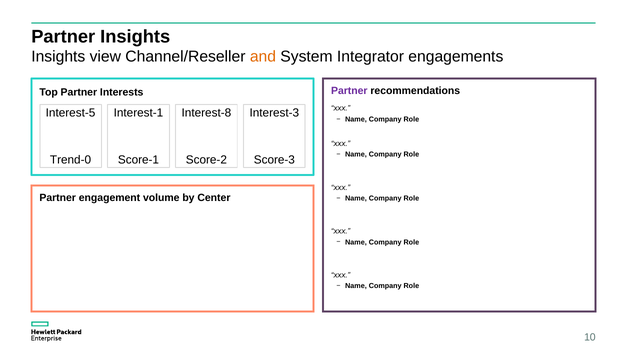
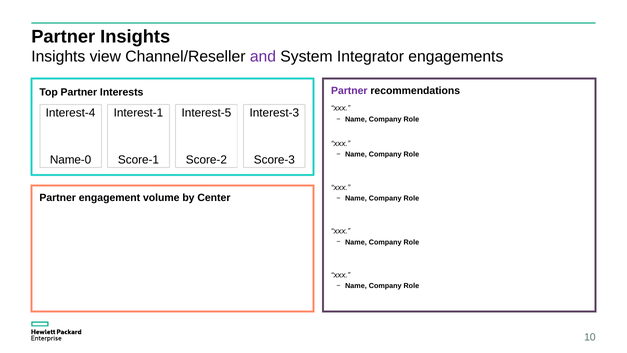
and colour: orange -> purple
Interest-5: Interest-5 -> Interest-4
Interest-8: Interest-8 -> Interest-5
Trend-0: Trend-0 -> Name-0
